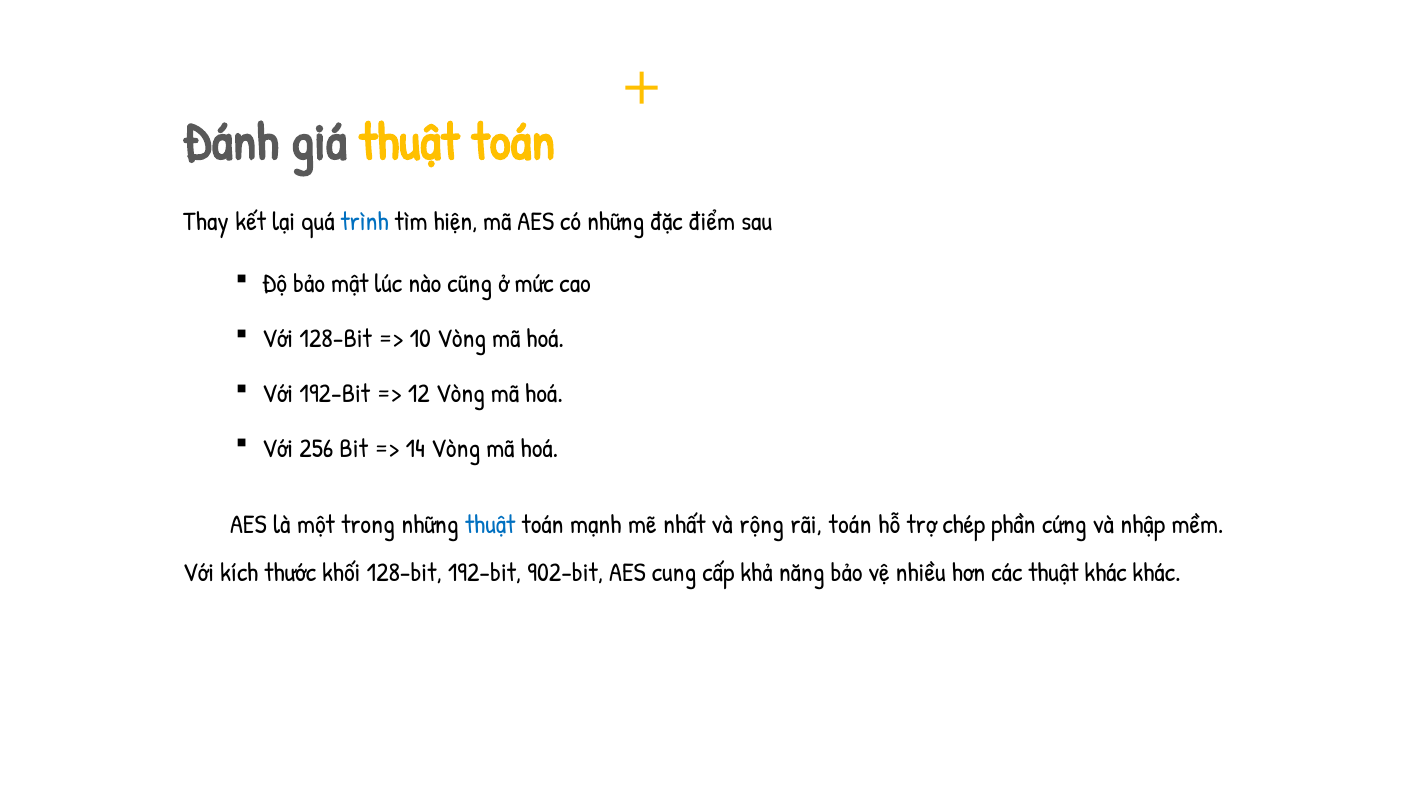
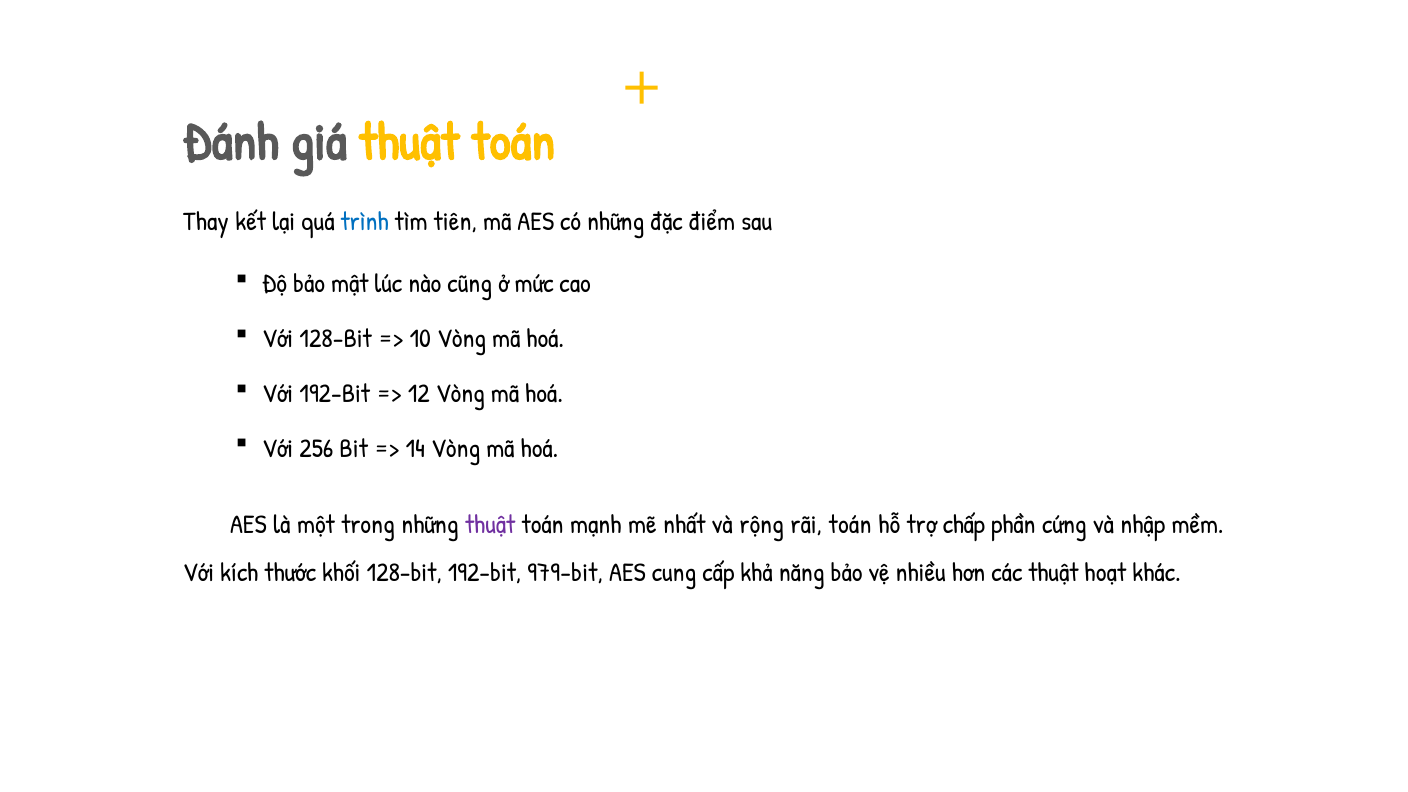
hiện: hiện -> tiên
thuật at (490, 525) colour: blue -> purple
chép: chép -> chấp
902-bit: 902-bit -> 979-bit
thuật khác: khác -> hoạt
